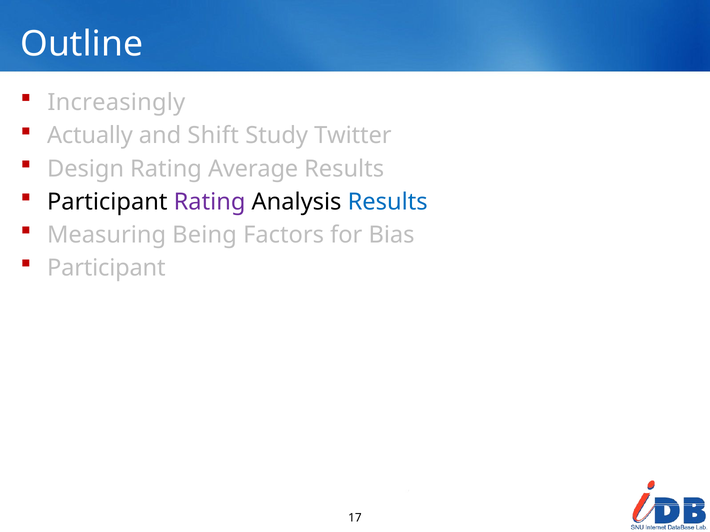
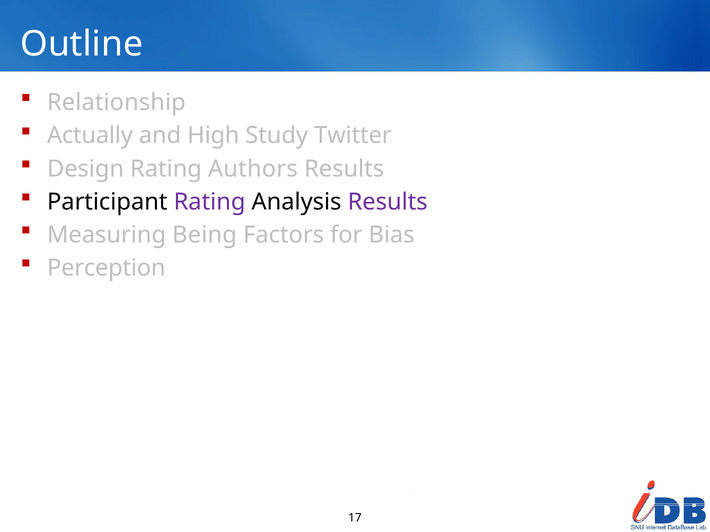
Increasingly: Increasingly -> Relationship
Shift: Shift -> High
Average: Average -> Authors
Results at (388, 202) colour: blue -> purple
Participant at (106, 268): Participant -> Perception
